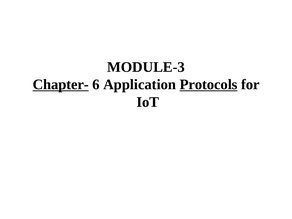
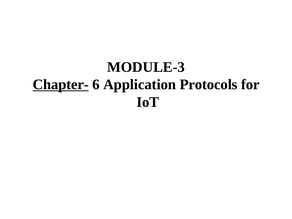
Protocols underline: present -> none
